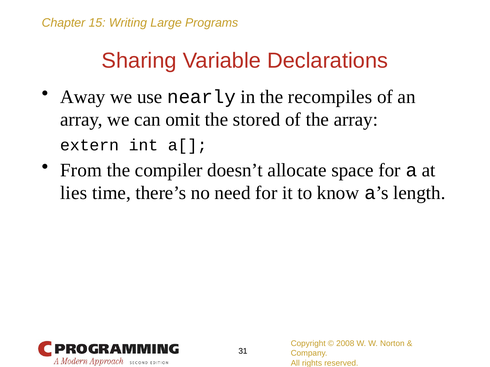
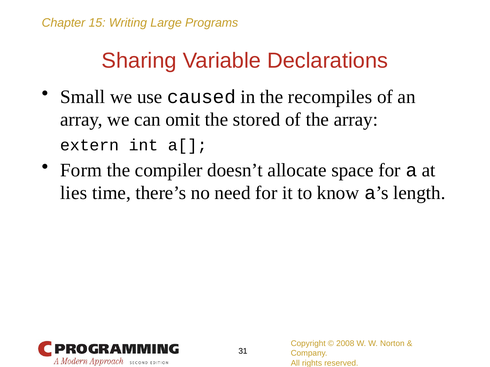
Away: Away -> Small
nearly: nearly -> caused
From: From -> Form
